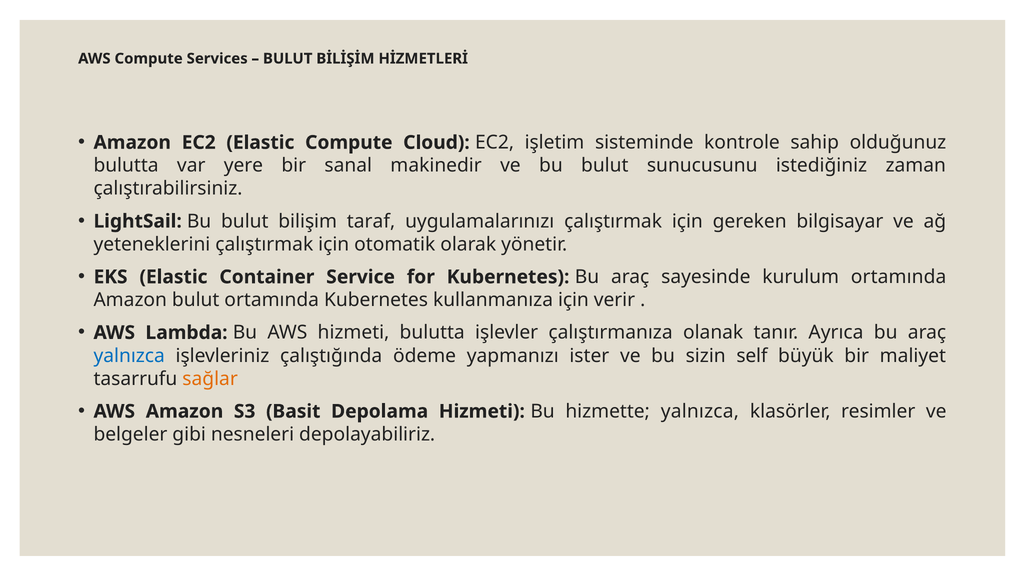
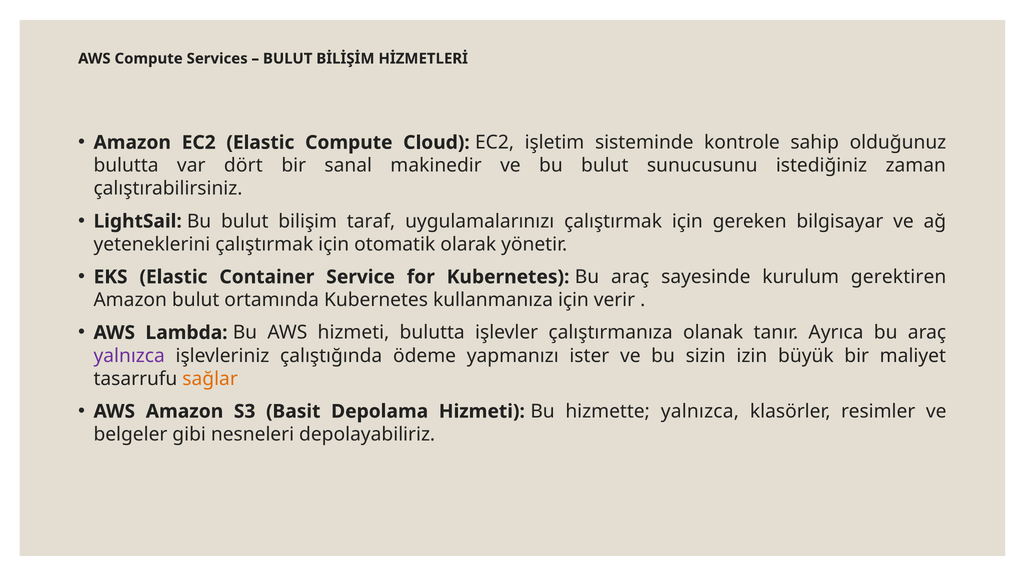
yere: yere -> dört
kurulum ortamında: ortamında -> gerektiren
yalnızca at (129, 356) colour: blue -> purple
self: self -> izin
